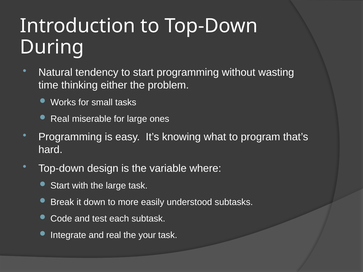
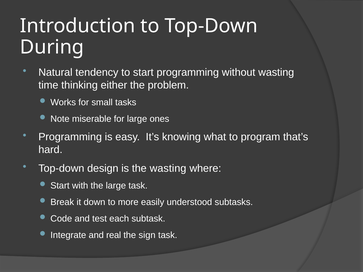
Real at (60, 119): Real -> Note
the variable: variable -> wasting
your: your -> sign
